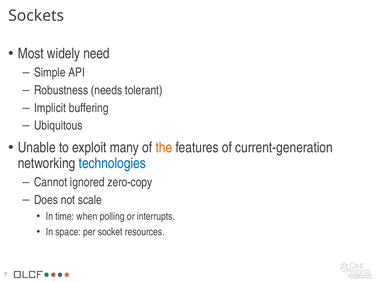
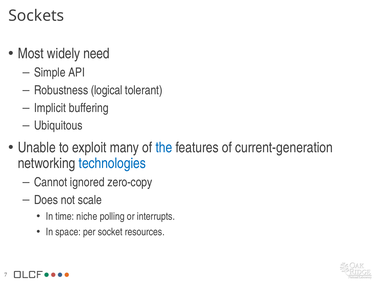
needs: needs -> logical
the colour: orange -> blue
when: when -> niche
